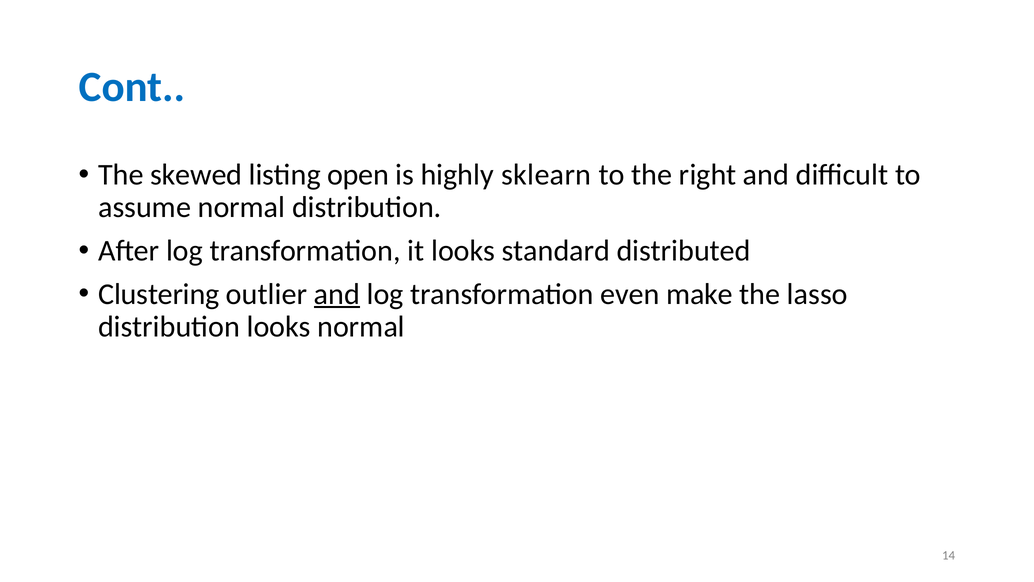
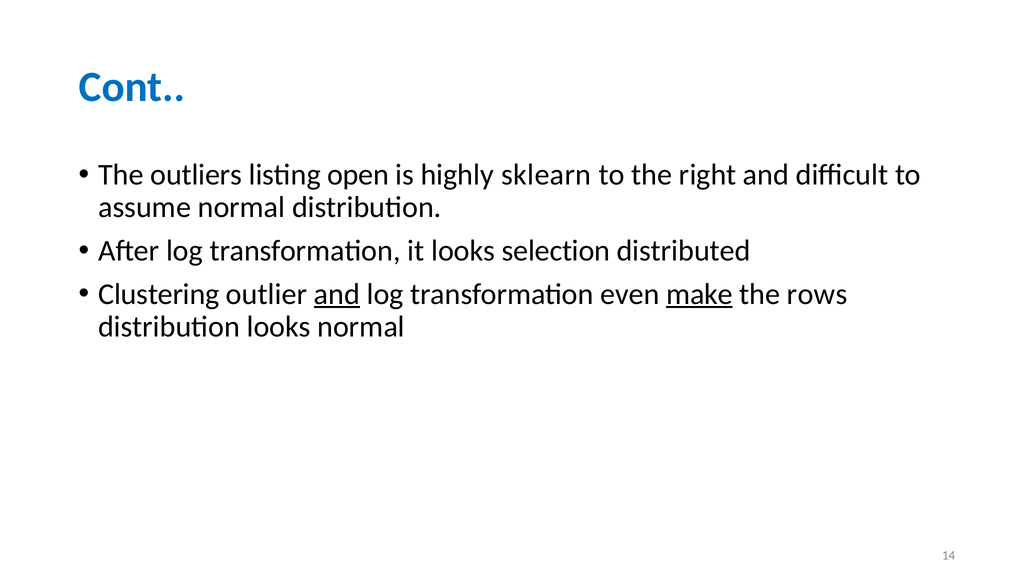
skewed: skewed -> outliers
standard: standard -> selection
make underline: none -> present
lasso: lasso -> rows
